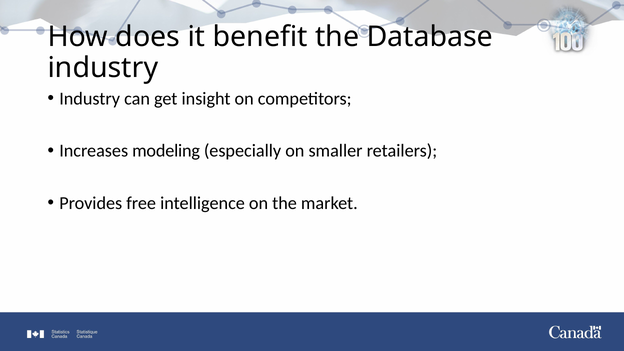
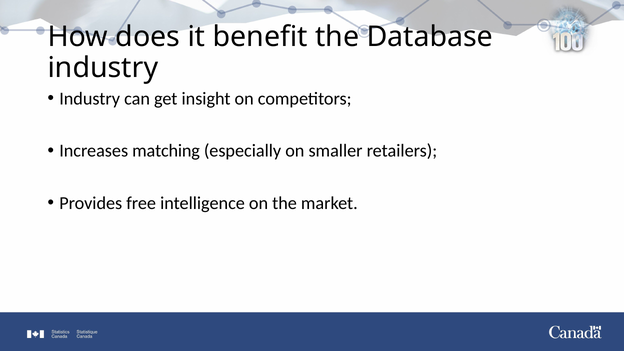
modeling: modeling -> matching
